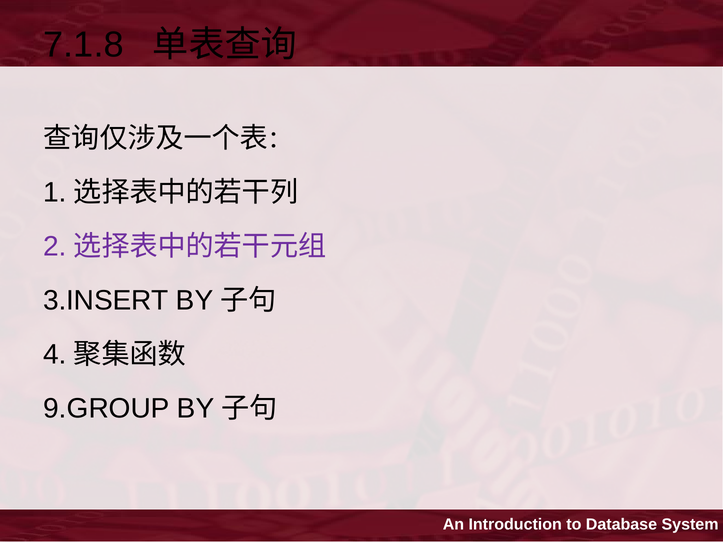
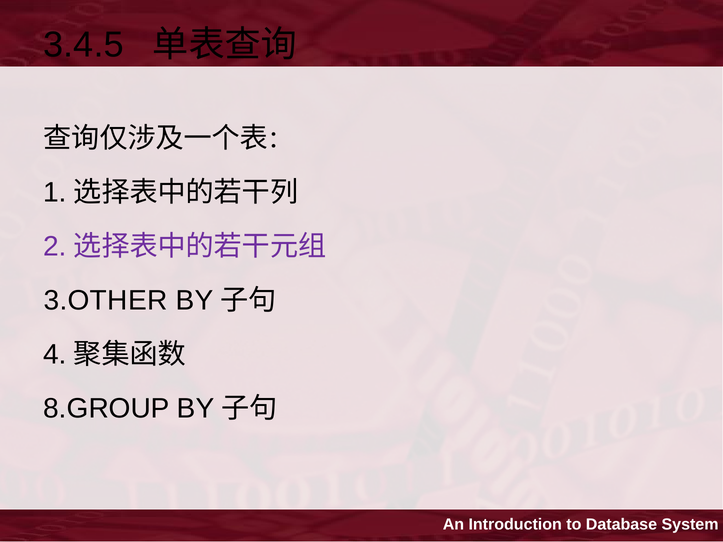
7.1.8: 7.1.8 -> 3.4.5
3.INSERT: 3.INSERT -> 3.OTHER
9.GROUP: 9.GROUP -> 8.GROUP
